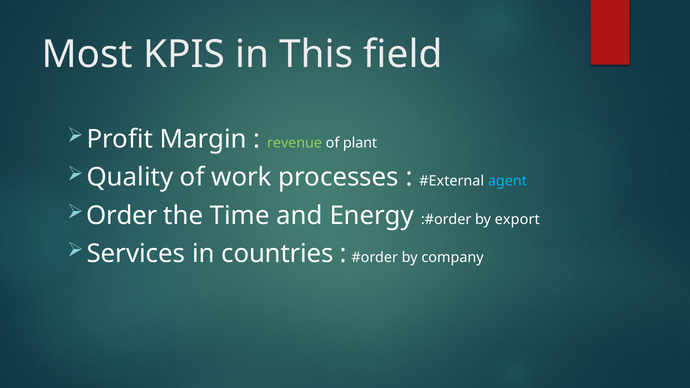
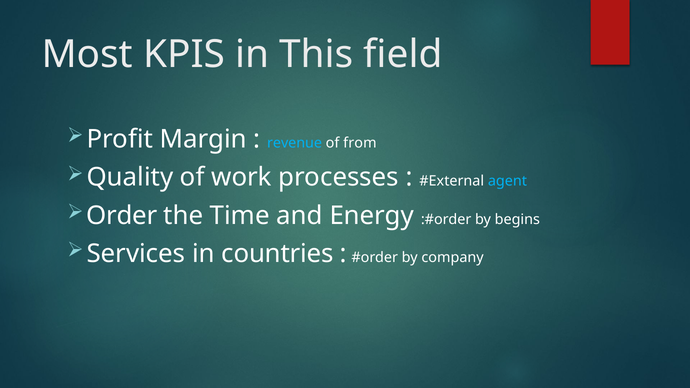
revenue colour: light green -> light blue
plant: plant -> from
export: export -> begins
